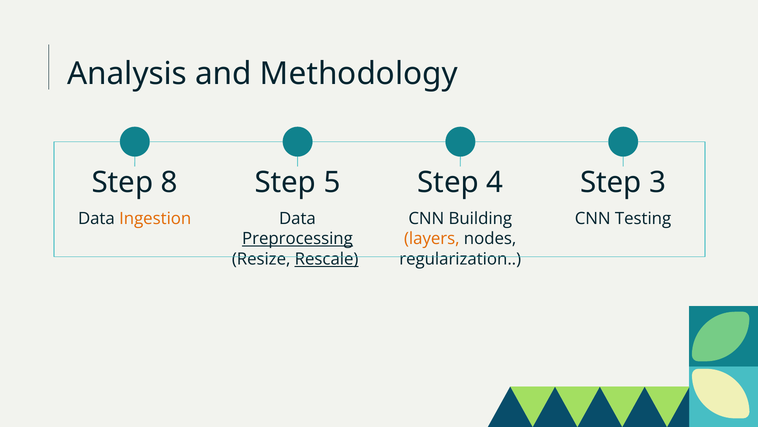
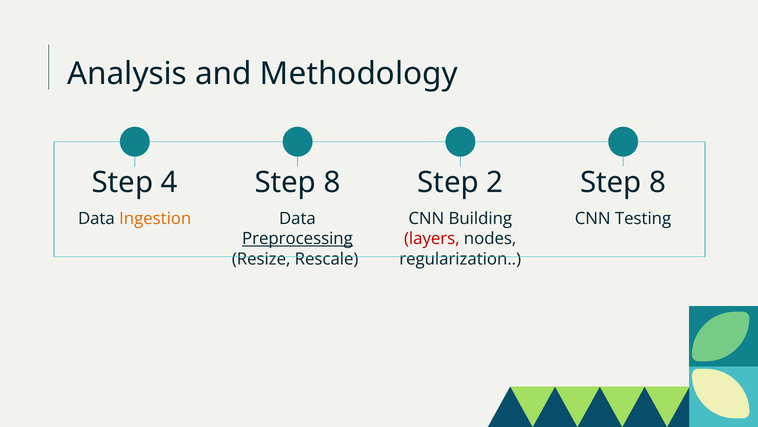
8: 8 -> 4
5 at (332, 182): 5 -> 8
4: 4 -> 2
3 at (658, 182): 3 -> 8
layers colour: orange -> red
Rescale underline: present -> none
